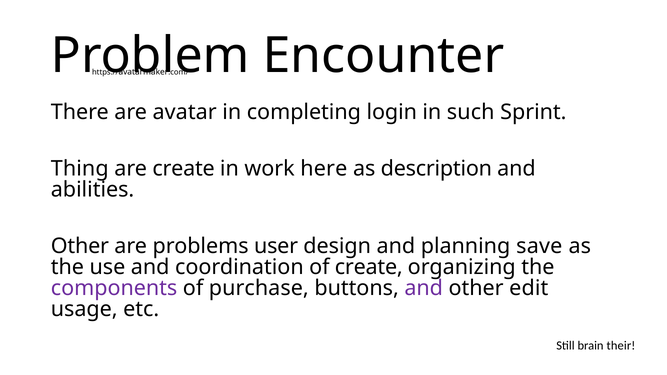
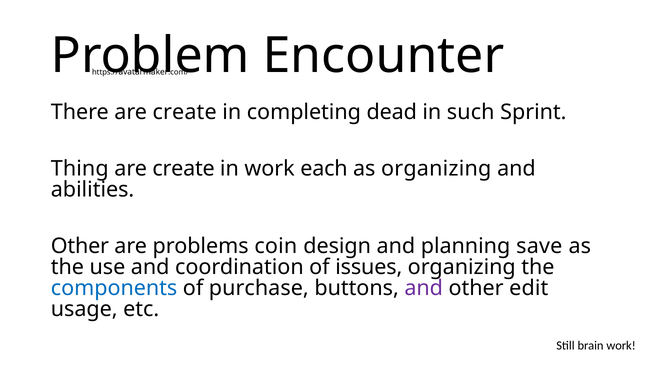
There are avatar: avatar -> create
login: login -> dead
here: here -> each
as description: description -> organizing
user: user -> coin
of create: create -> issues
components colour: purple -> blue
brain their: their -> work
